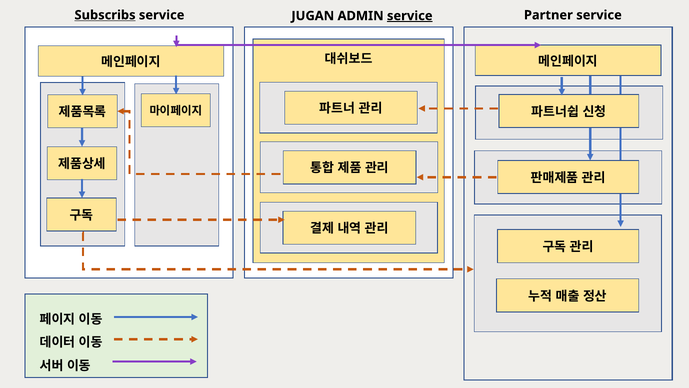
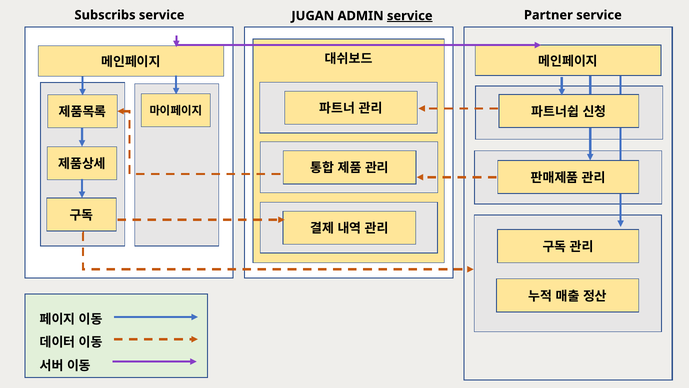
Subscribs underline: present -> none
